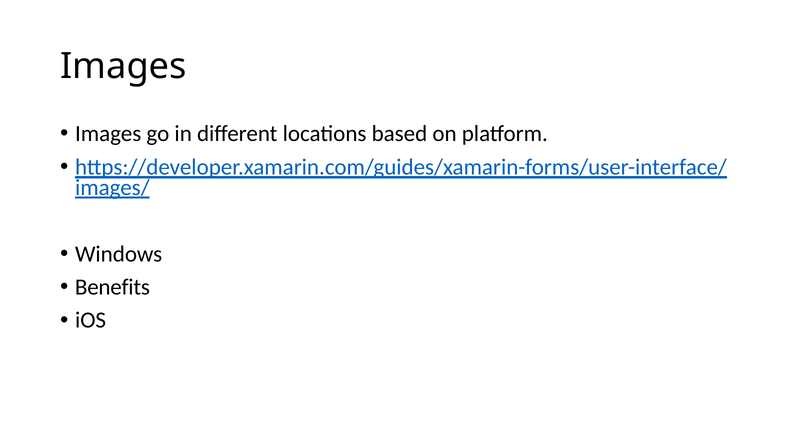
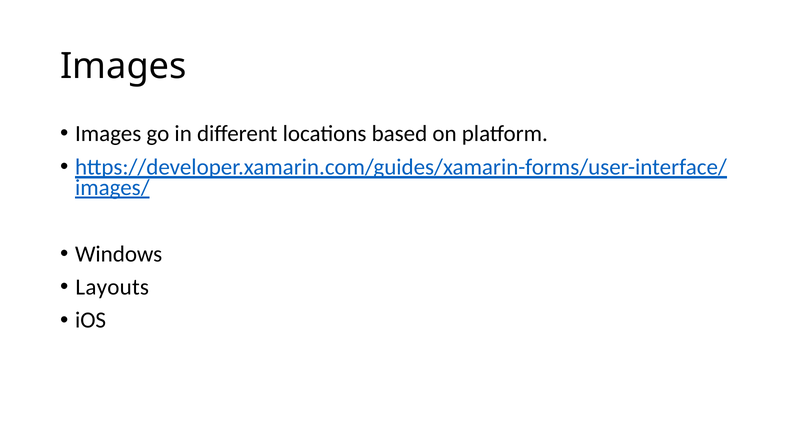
Benefits: Benefits -> Layouts
